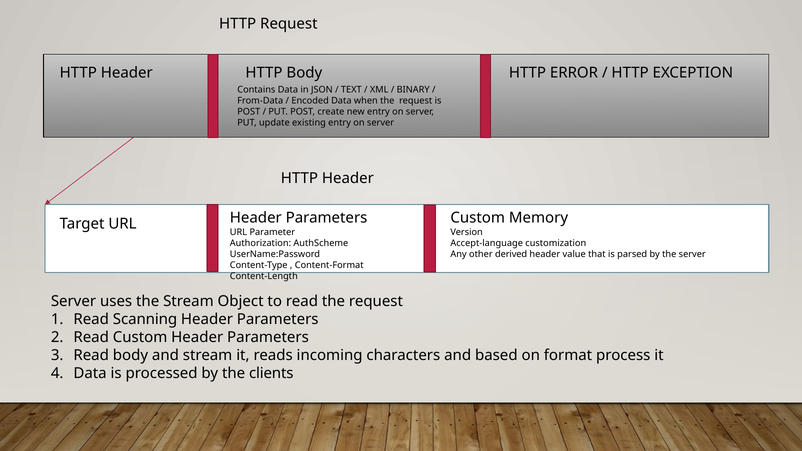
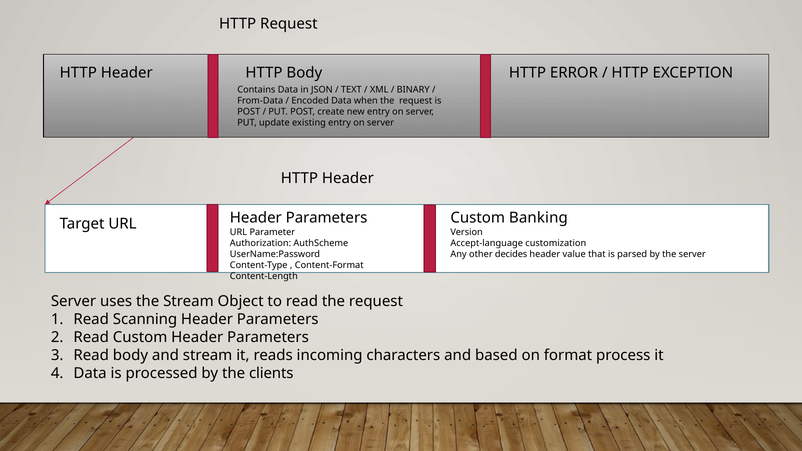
Memory: Memory -> Banking
derived: derived -> decides
